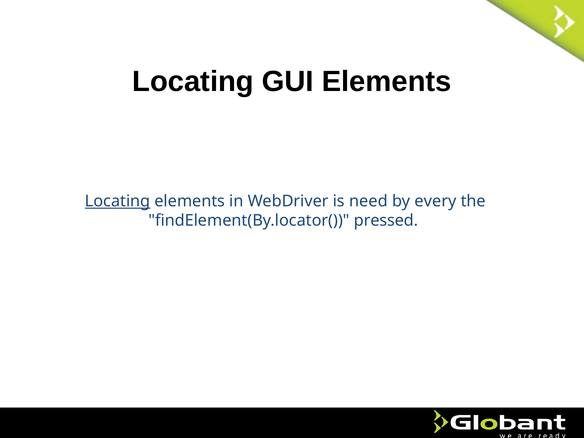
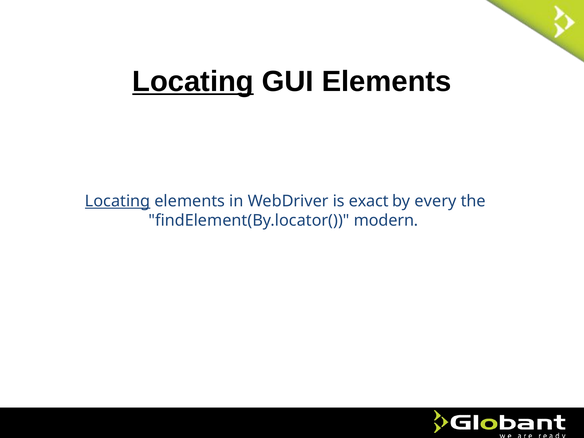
Locating at (193, 82) underline: none -> present
need: need -> exact
pressed: pressed -> modern
